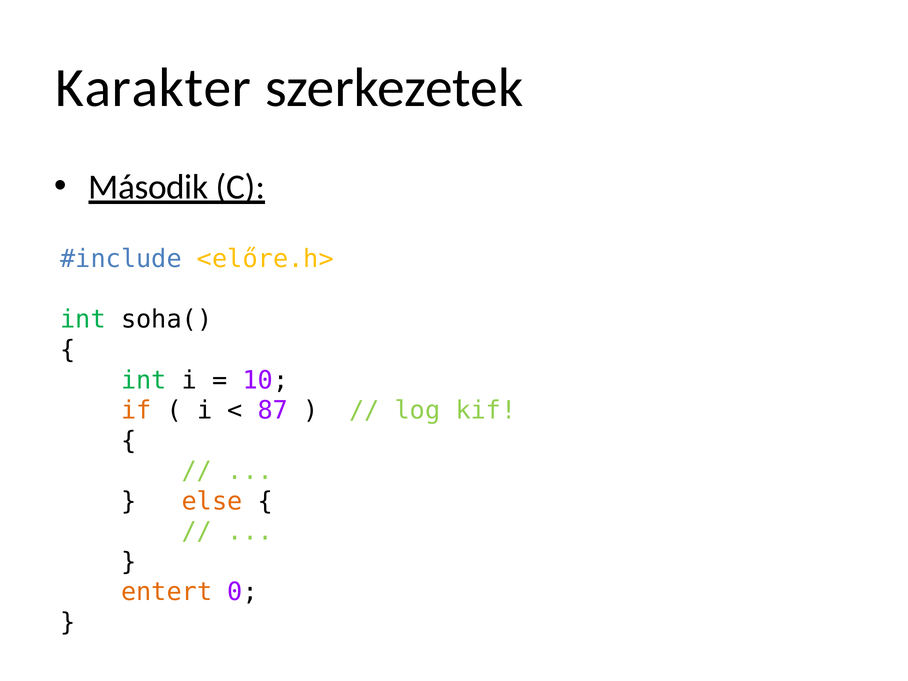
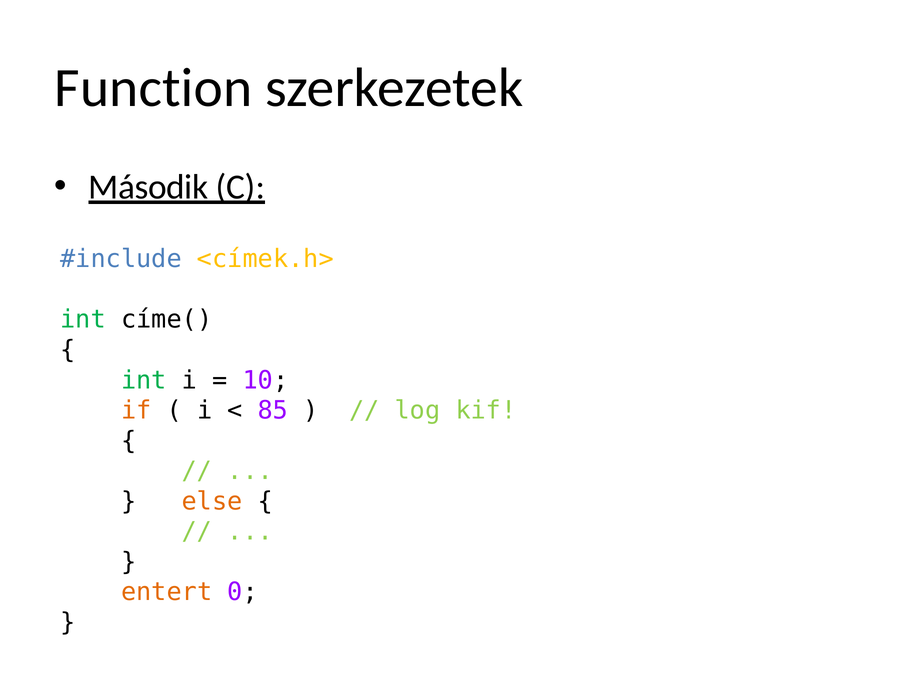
Karakter: Karakter -> Function
<előre.h>: <előre.h> -> <címek.h>
soha(: soha( -> címe(
87: 87 -> 85
